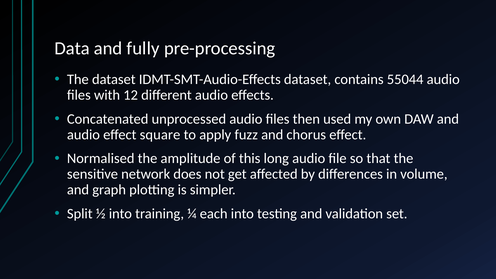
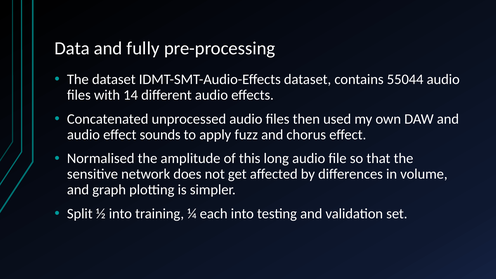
12: 12 -> 14
square: square -> sounds
